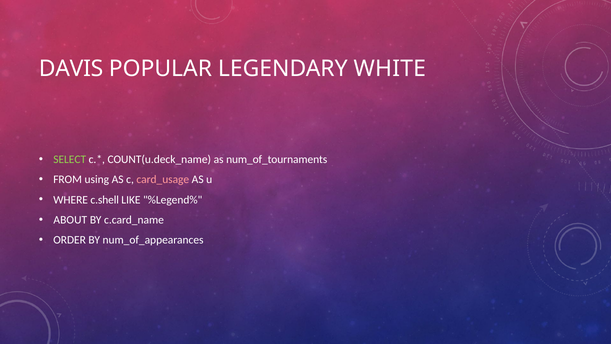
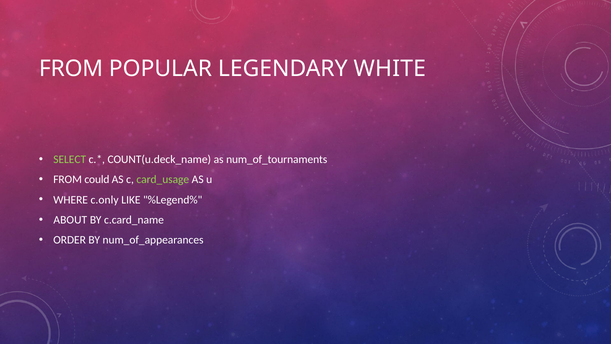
DAVIS at (71, 69): DAVIS -> FROM
using: using -> could
card_usage colour: pink -> light green
c.shell: c.shell -> c.only
